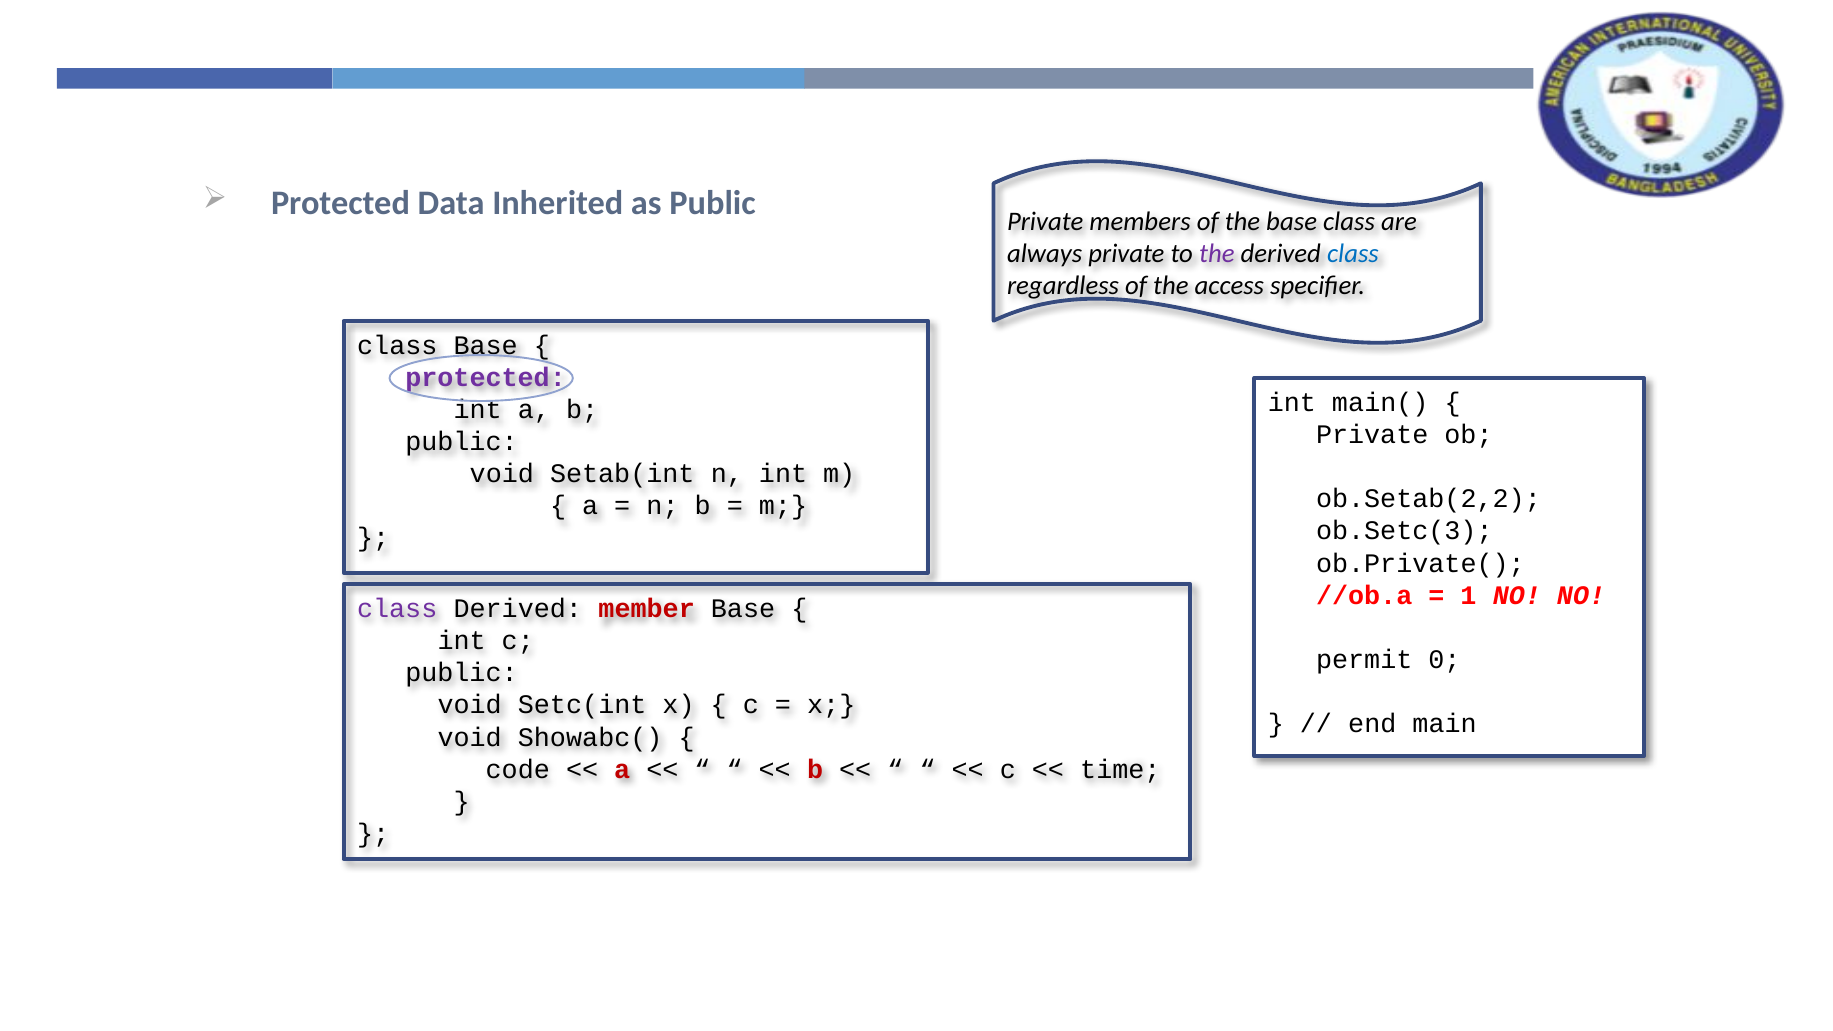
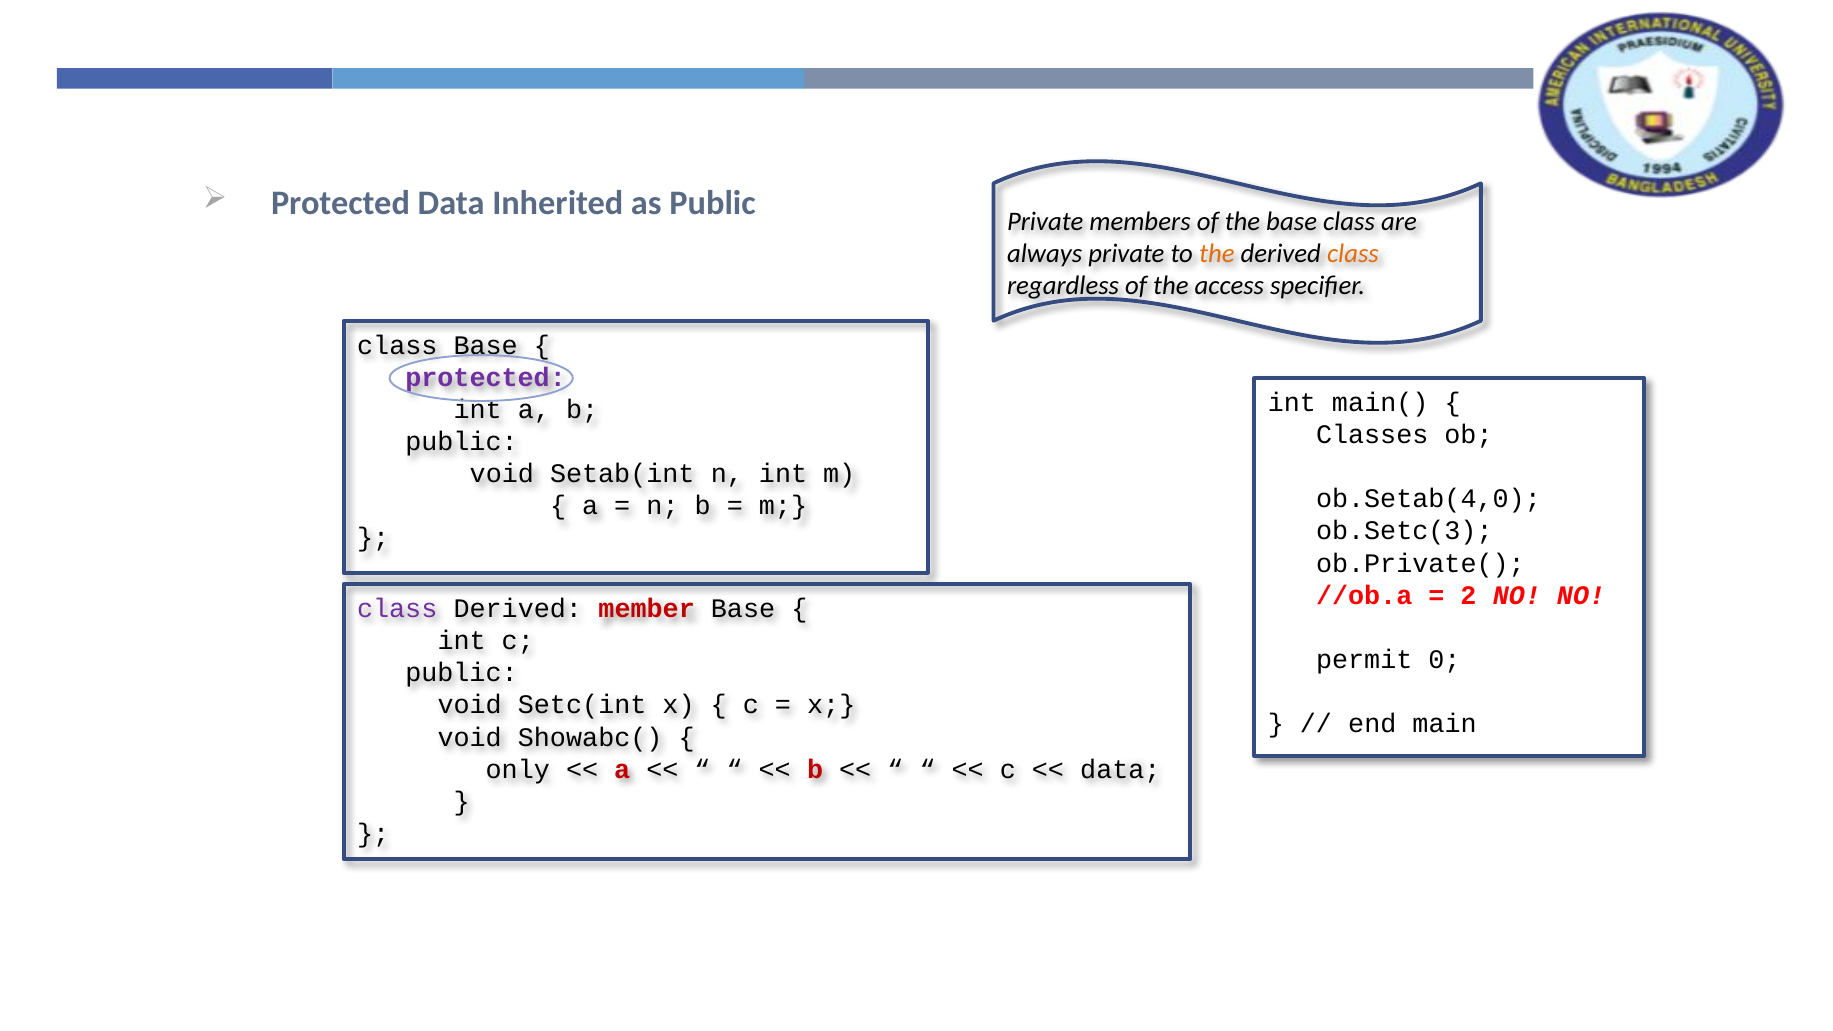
the at (1217, 254) colour: purple -> orange
class at (1353, 254) colour: blue -> orange
Private at (1372, 435): Private -> Classes
ob.Setab(2,2: ob.Setab(2,2 -> ob.Setab(4,0
1: 1 -> 2
code: code -> only
time at (1120, 769): time -> data
